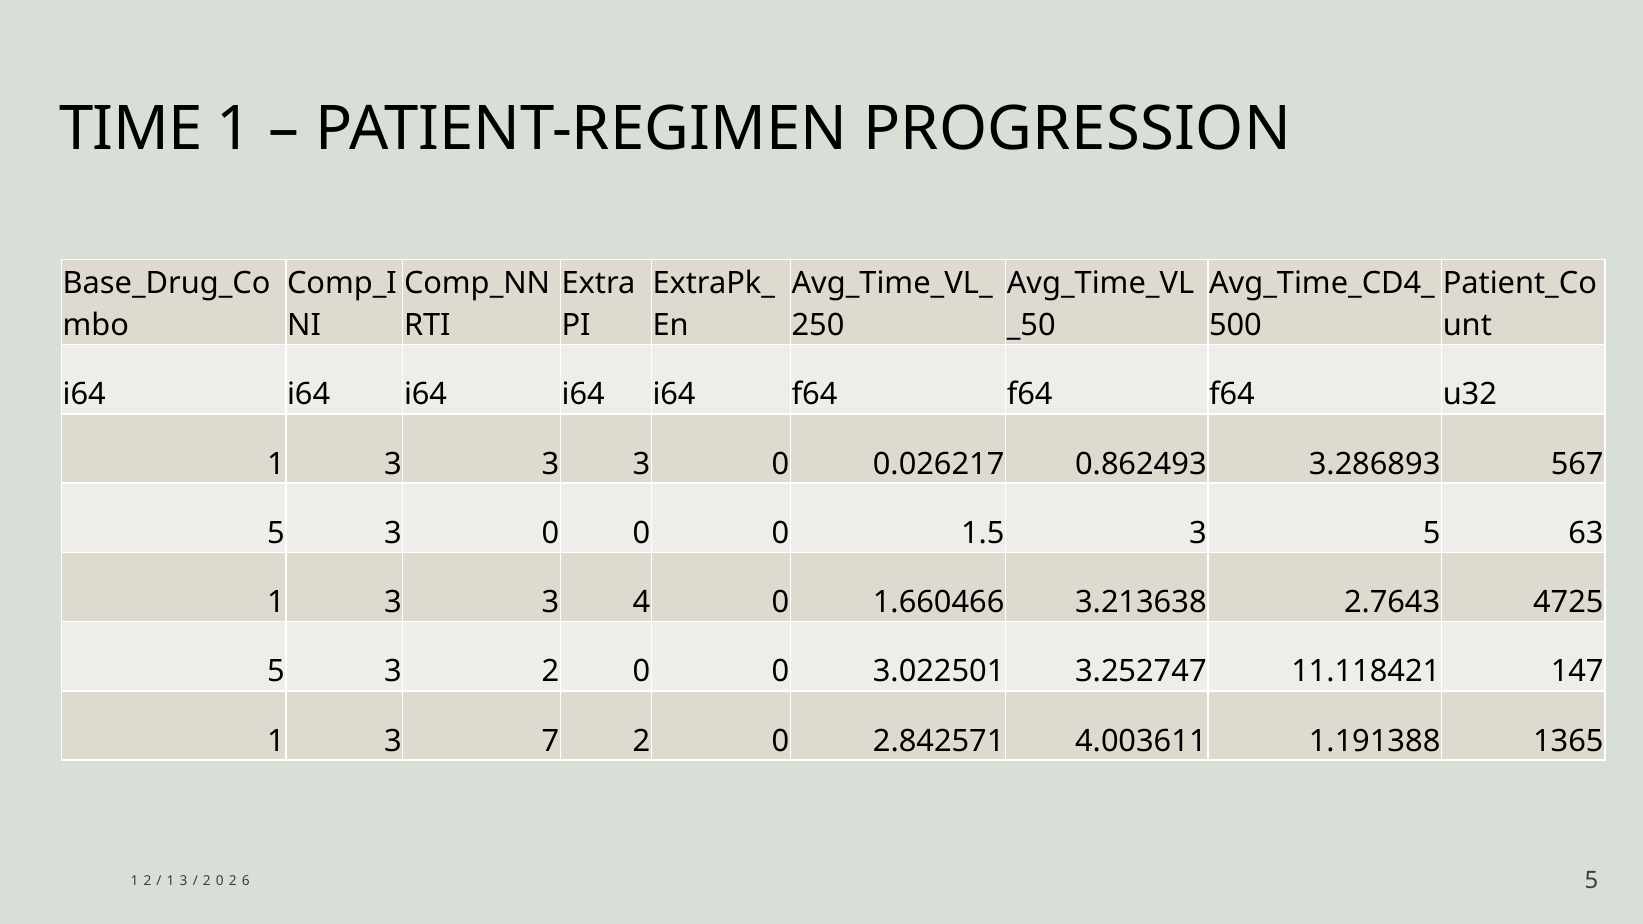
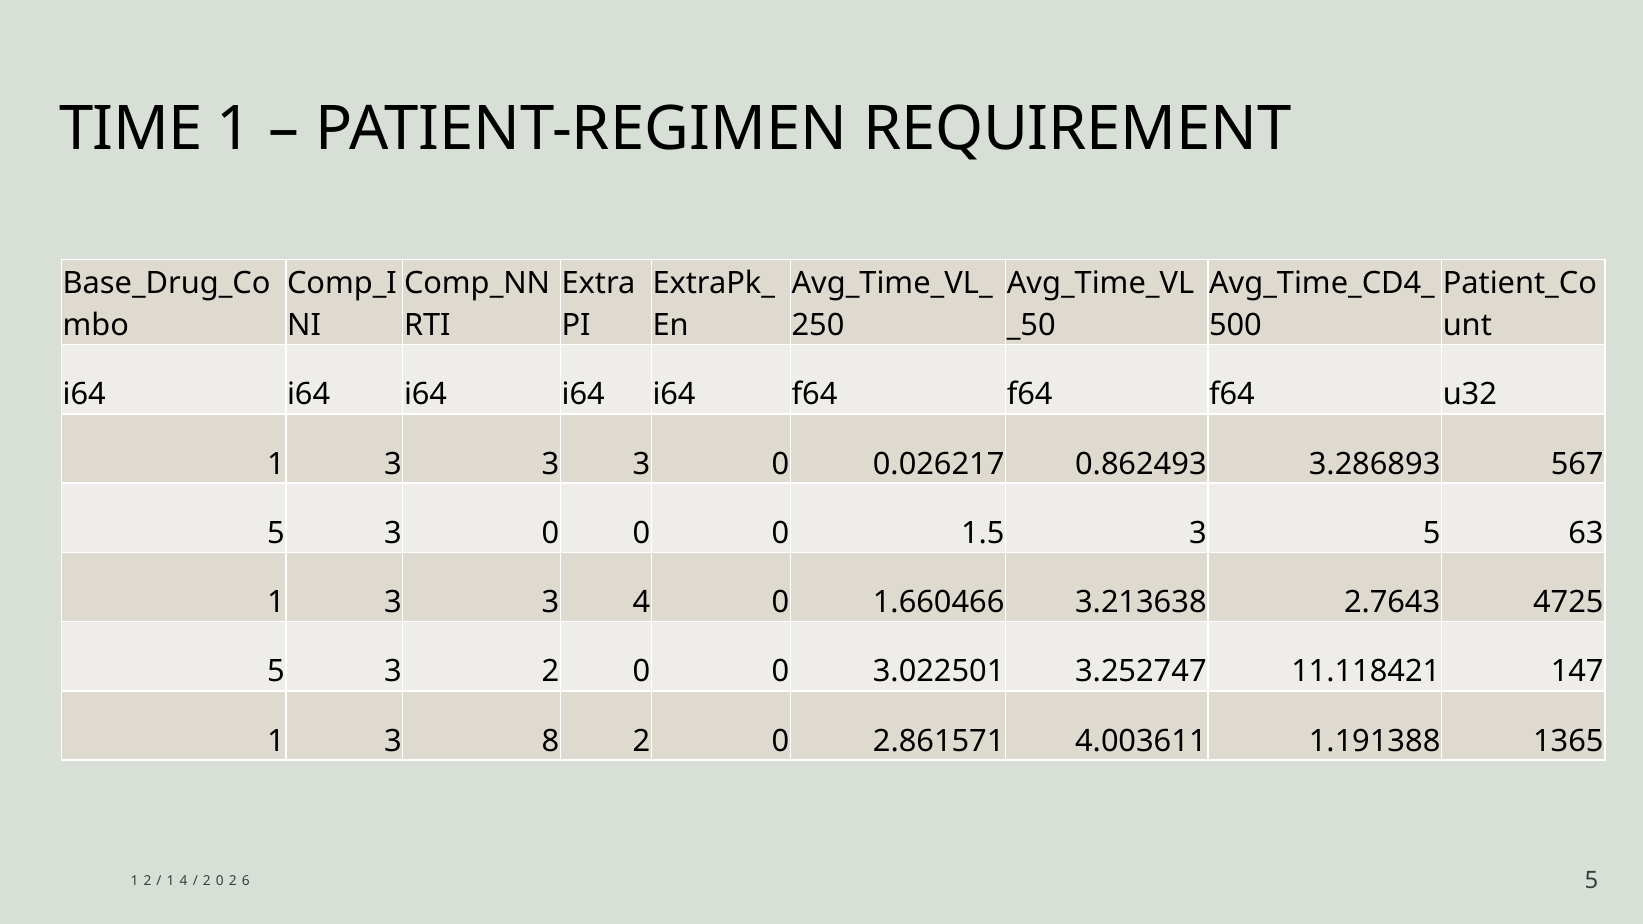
PROGRESSION: PROGRESSION -> REQUIREMENT
7: 7 -> 8
2.842571: 2.842571 -> 2.861571
3 at (184, 881): 3 -> 4
